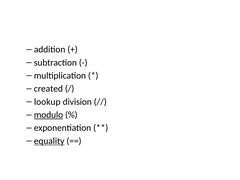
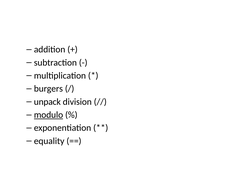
created: created -> burgers
lookup: lookup -> unpack
equality underline: present -> none
